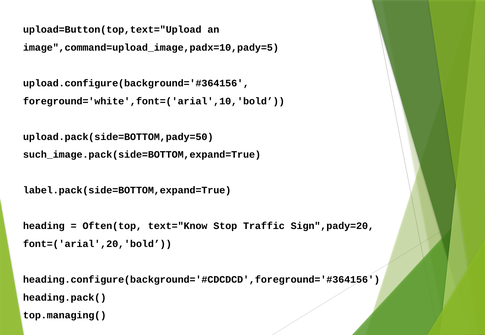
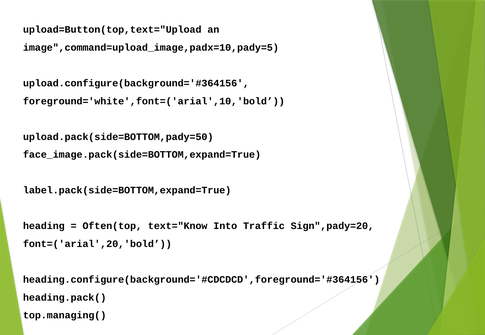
such_image.pack(side=BOTTOM,expand=True: such_image.pack(side=BOTTOM,expand=True -> face_image.pack(side=BOTTOM,expand=True
Stop: Stop -> Into
